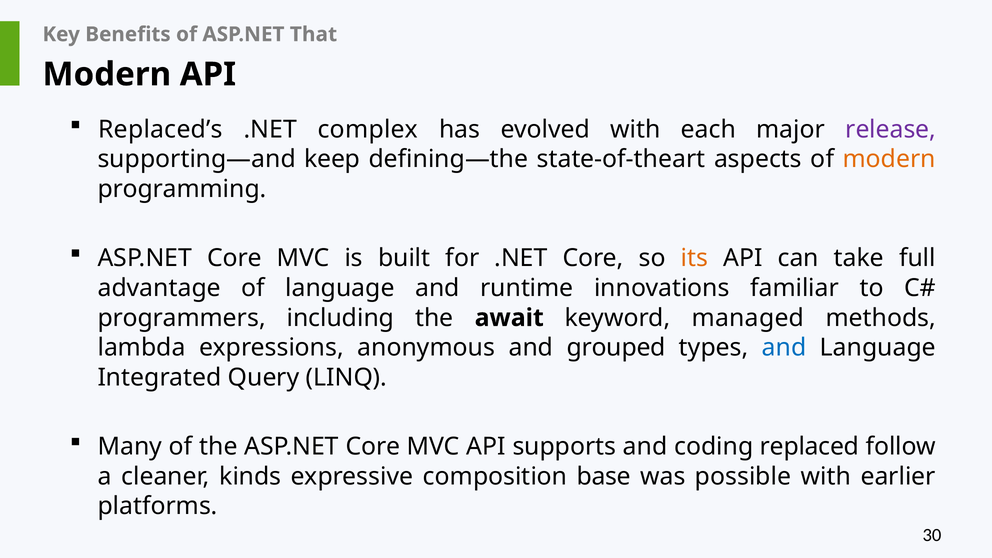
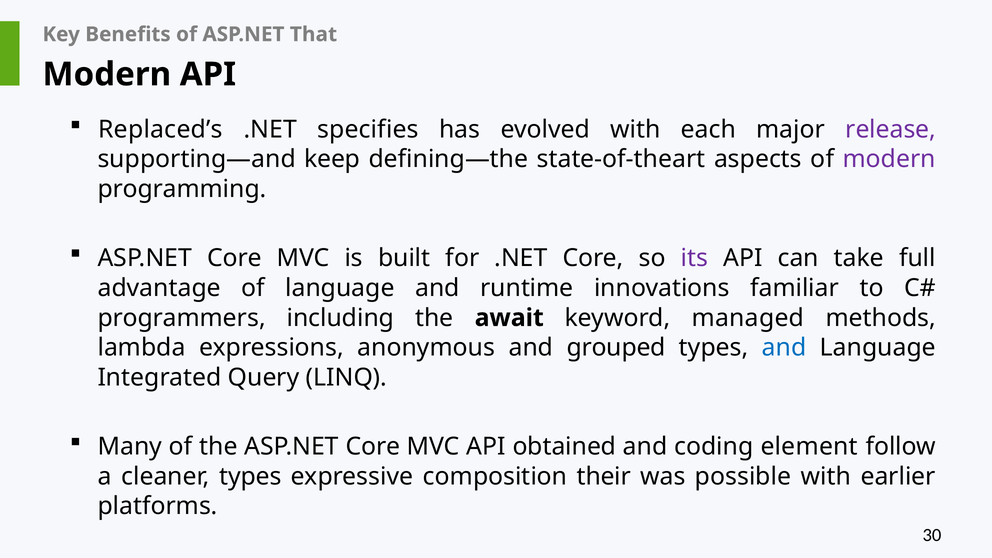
complex: complex -> specifies
modern at (889, 159) colour: orange -> purple
its colour: orange -> purple
supports: supports -> obtained
replaced: replaced -> element
cleaner kinds: kinds -> types
base: base -> their
